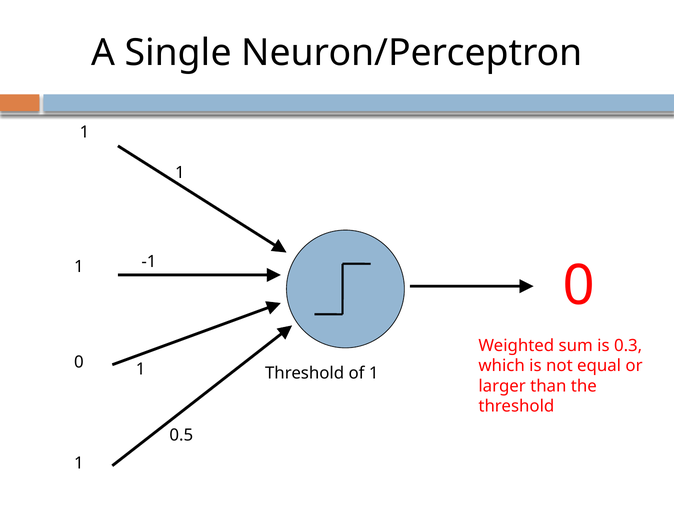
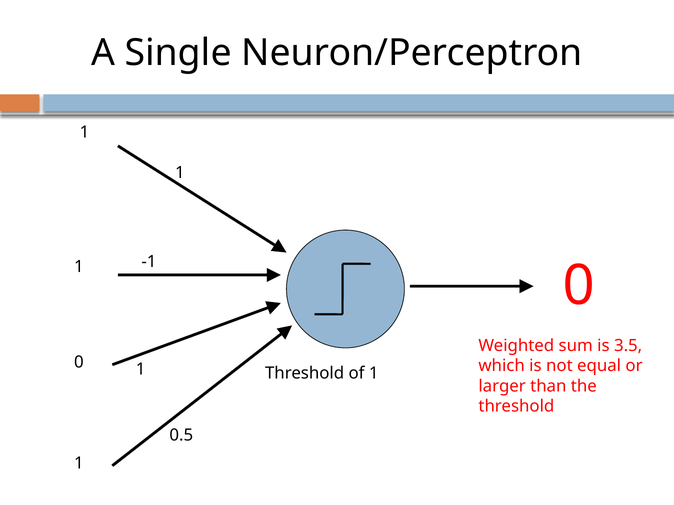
0.3: 0.3 -> 3.5
